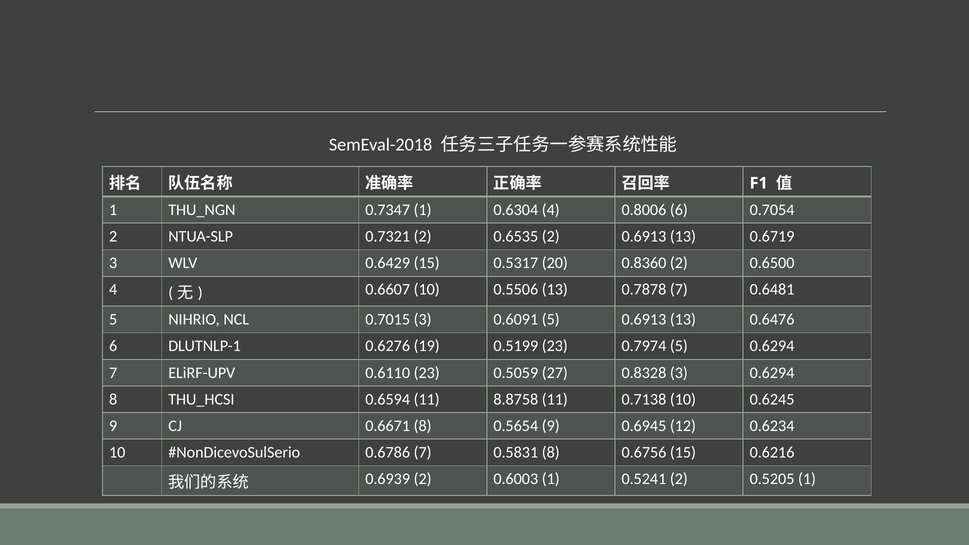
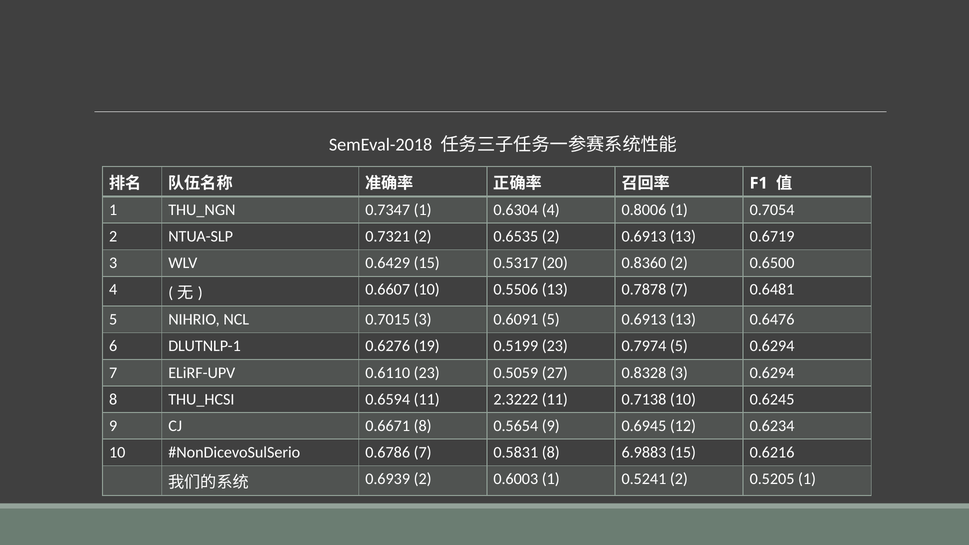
0.8006 6: 6 -> 1
8.8758: 8.8758 -> 2.3222
0.6756: 0.6756 -> 6.9883
